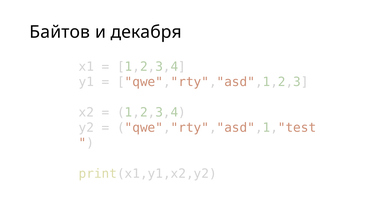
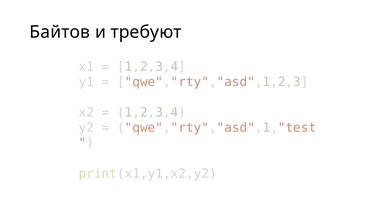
декабря: декабря -> требуют
